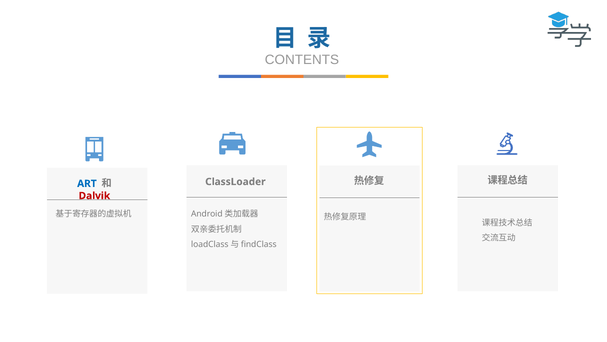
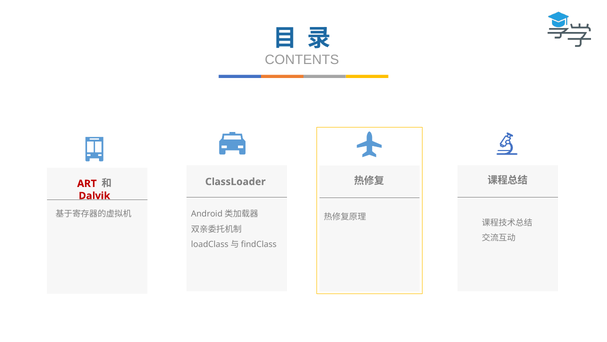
ART colour: blue -> red
